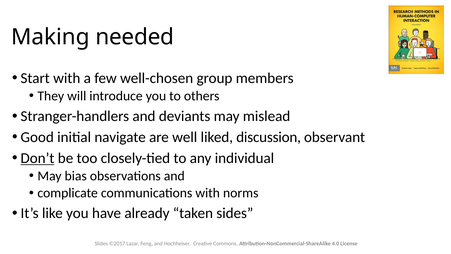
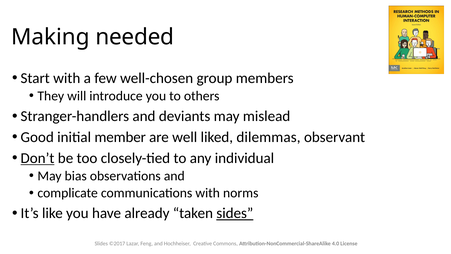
navigate: navigate -> member
discussion: discussion -> dilemmas
sides underline: none -> present
